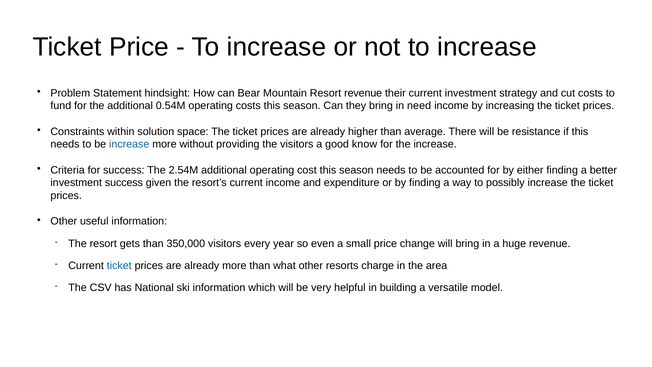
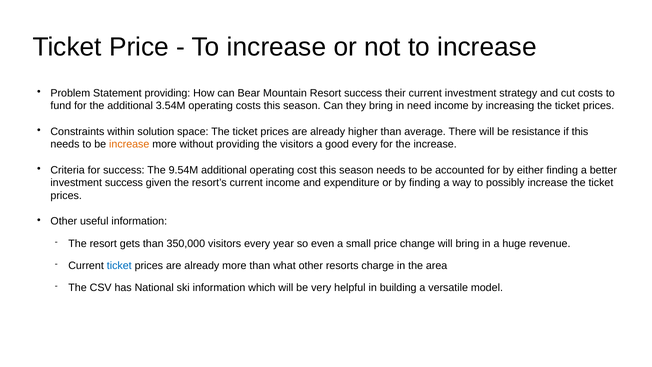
Statement hindsight: hindsight -> providing
Resort revenue: revenue -> success
0.54M: 0.54M -> 3.54M
increase at (129, 144) colour: blue -> orange
good know: know -> every
2.54M: 2.54M -> 9.54M
